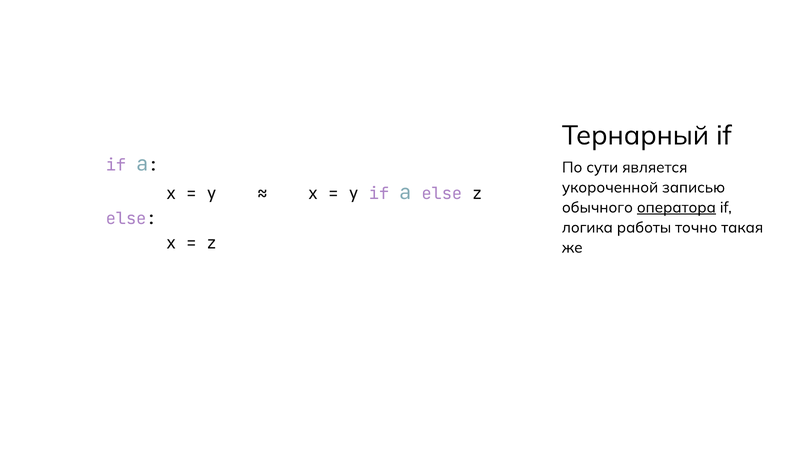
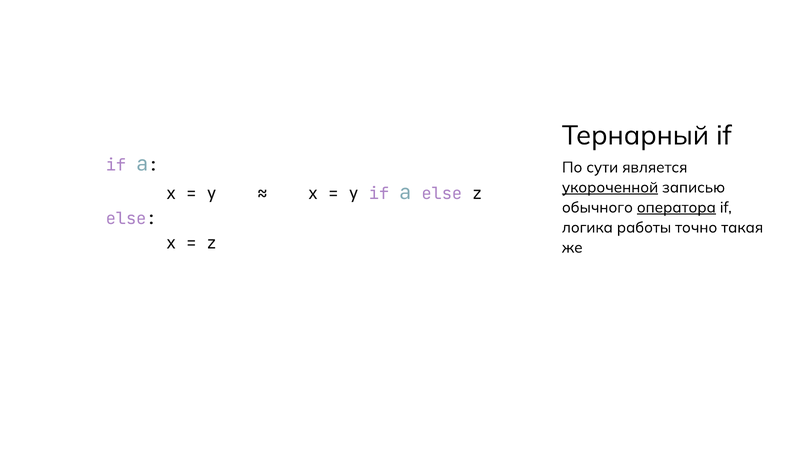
укороченной underline: none -> present
